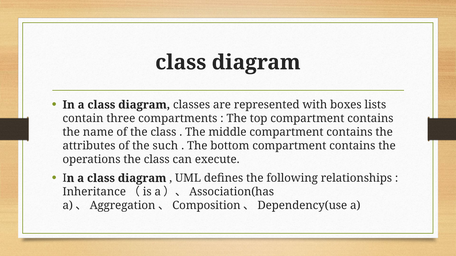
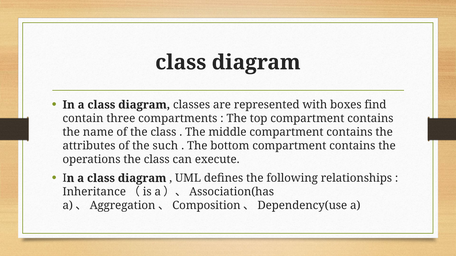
lists: lists -> find
